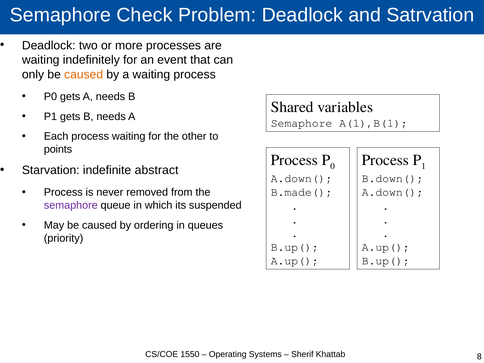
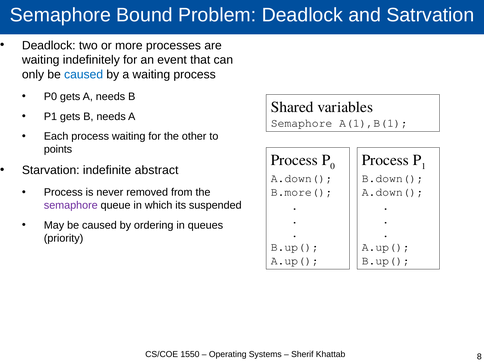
Check: Check -> Bound
caused at (84, 74) colour: orange -> blue
B.made(: B.made( -> B.more(
